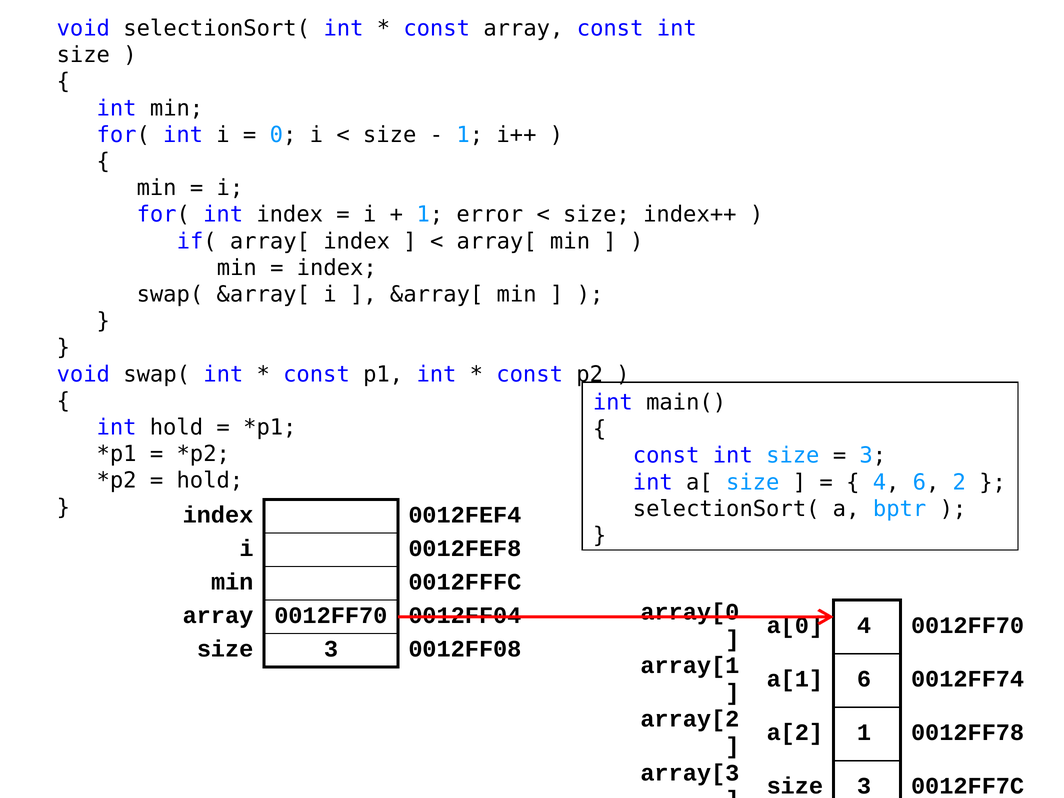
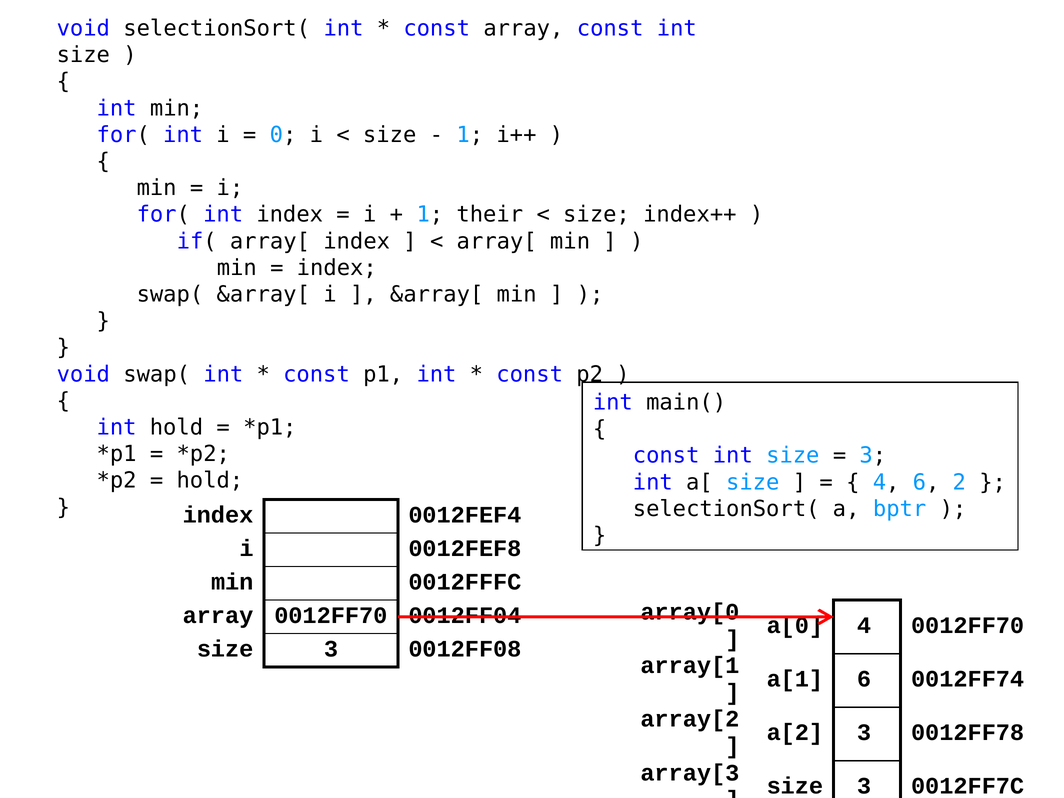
error: error -> their
a[2 1: 1 -> 3
